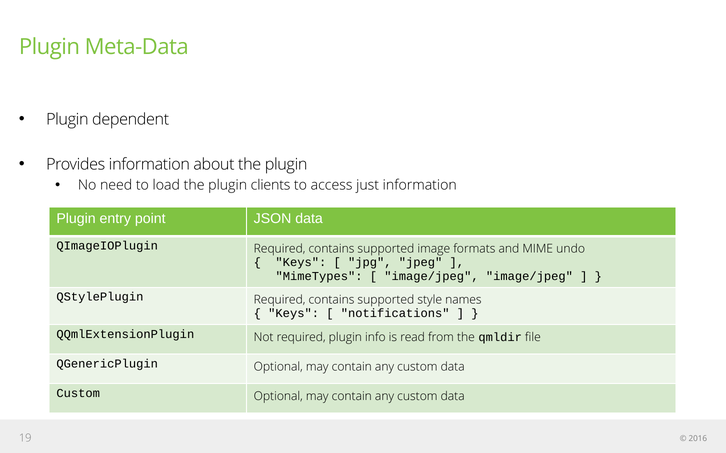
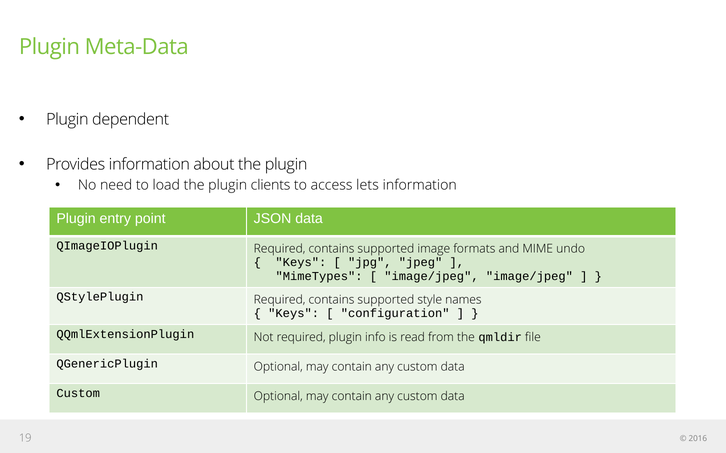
just: just -> lets
notifications: notifications -> configuration
